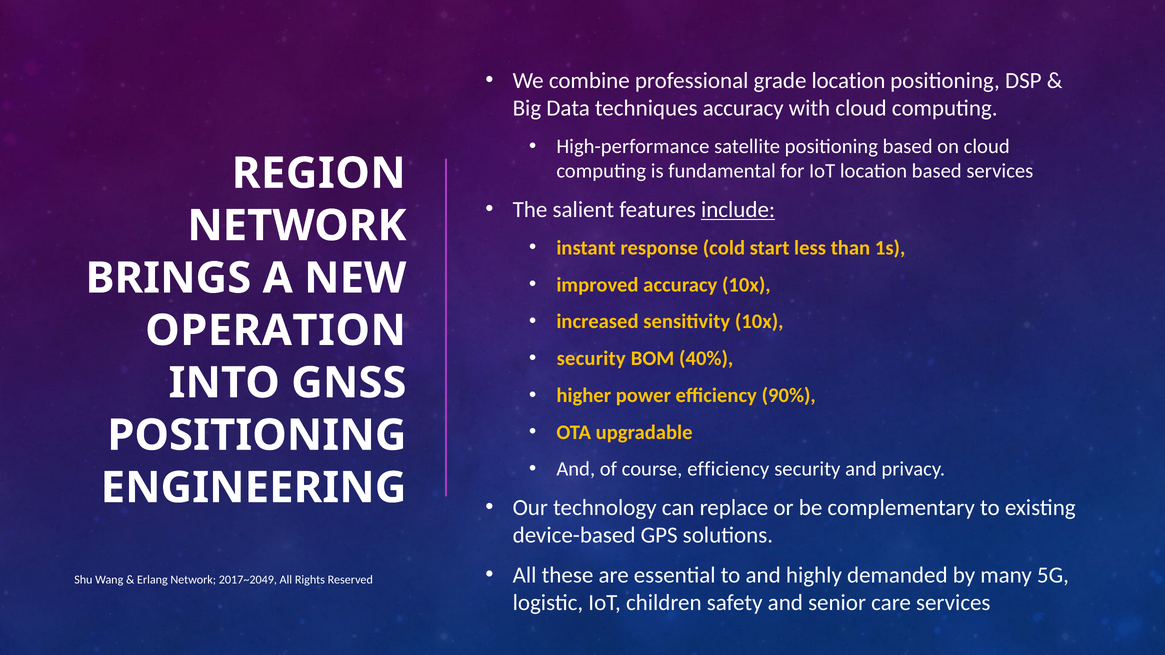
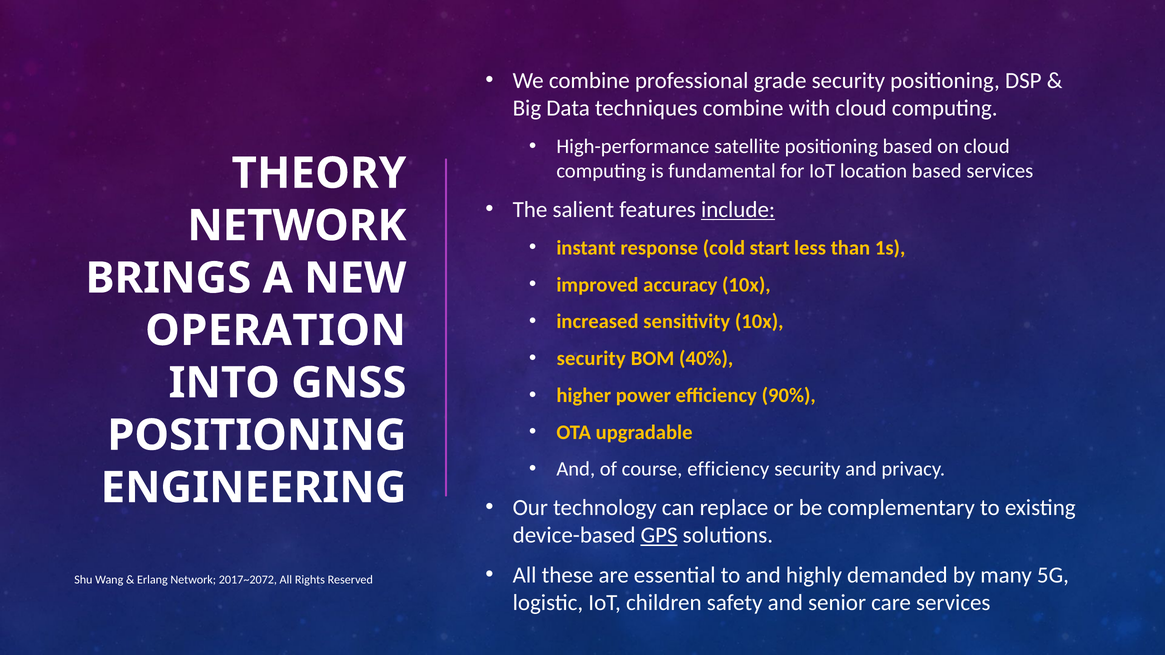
grade location: location -> security
techniques accuracy: accuracy -> combine
REGION: REGION -> THEORY
GPS underline: none -> present
2017~2049: 2017~2049 -> 2017~2072
